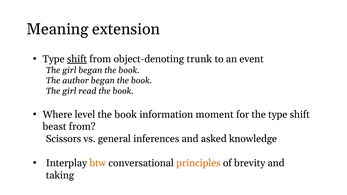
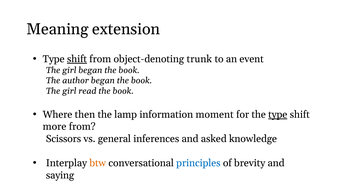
level: level -> then
book at (126, 115): book -> lamp
type at (278, 115) underline: none -> present
beast: beast -> more
principles colour: orange -> blue
taking: taking -> saying
